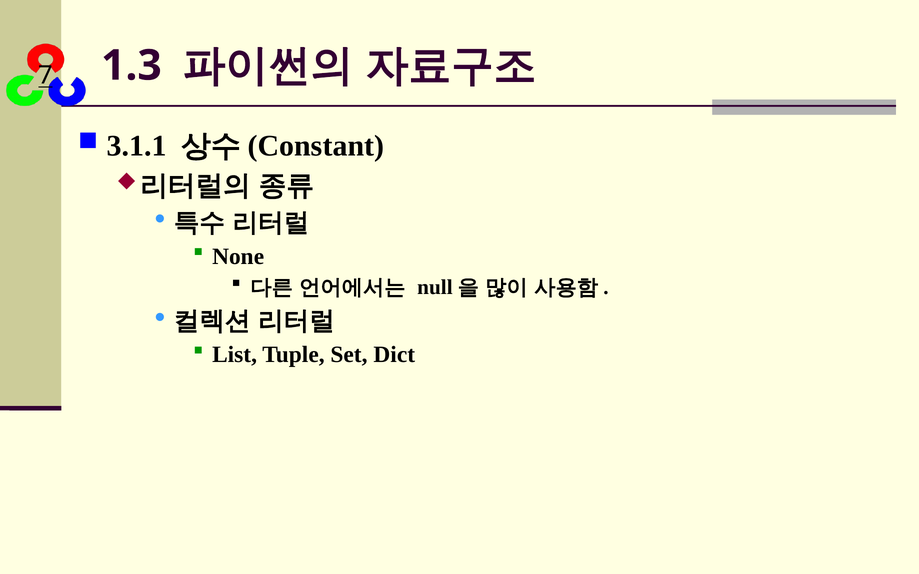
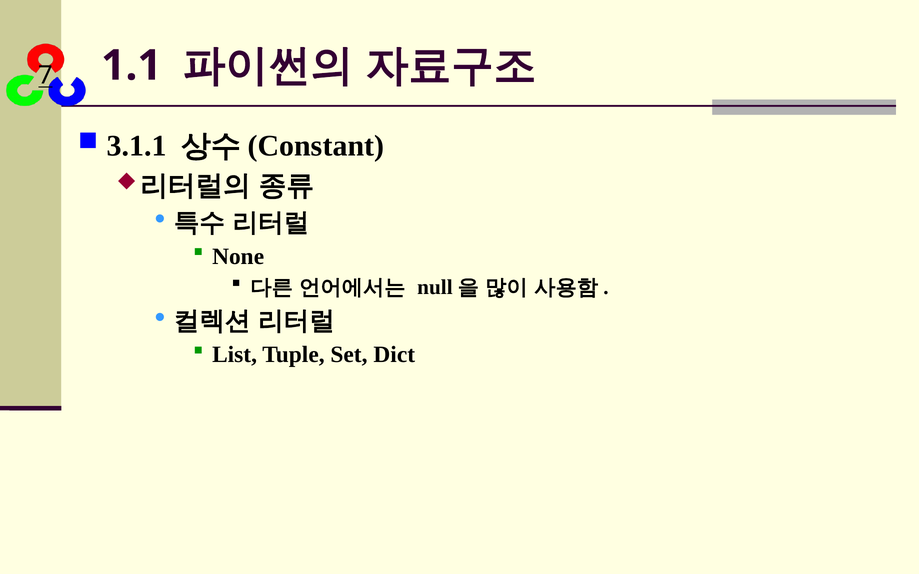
1.3: 1.3 -> 1.1
